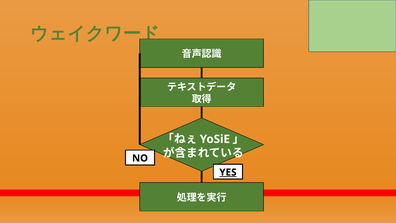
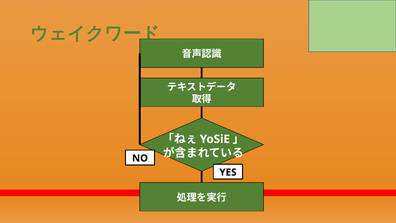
YES underline: present -> none
